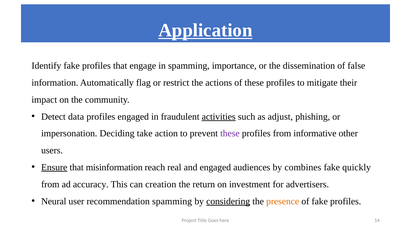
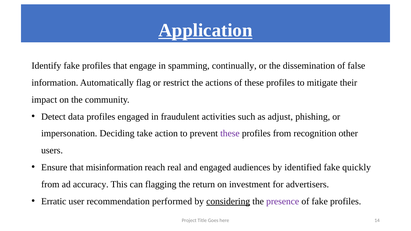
importance: importance -> continually
activities underline: present -> none
informative: informative -> recognition
Ensure underline: present -> none
combines: combines -> identified
creation: creation -> flagging
Neural: Neural -> Erratic
recommendation spamming: spamming -> performed
presence colour: orange -> purple
